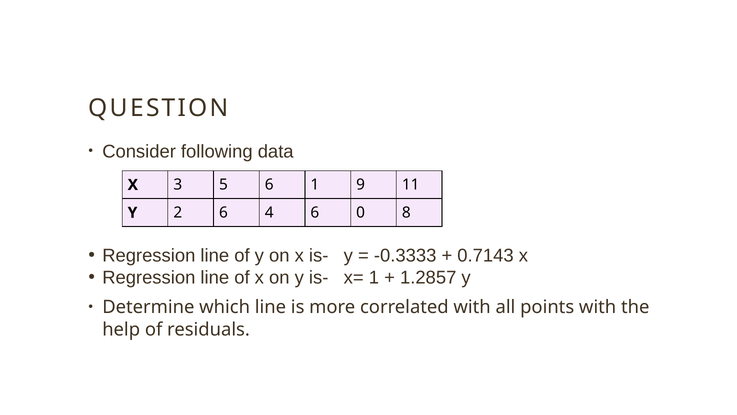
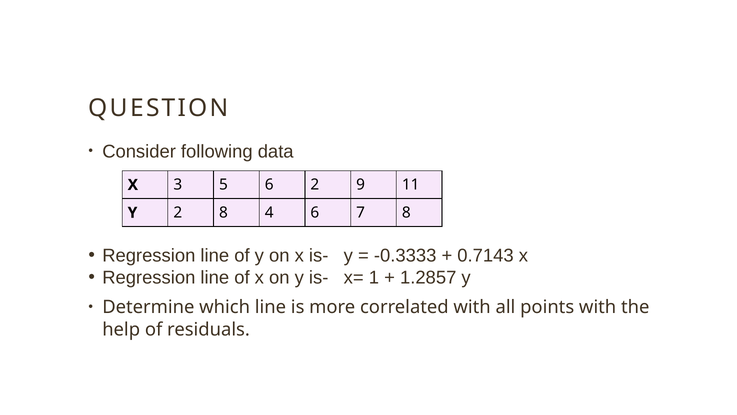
6 1: 1 -> 2
2 6: 6 -> 8
0: 0 -> 7
